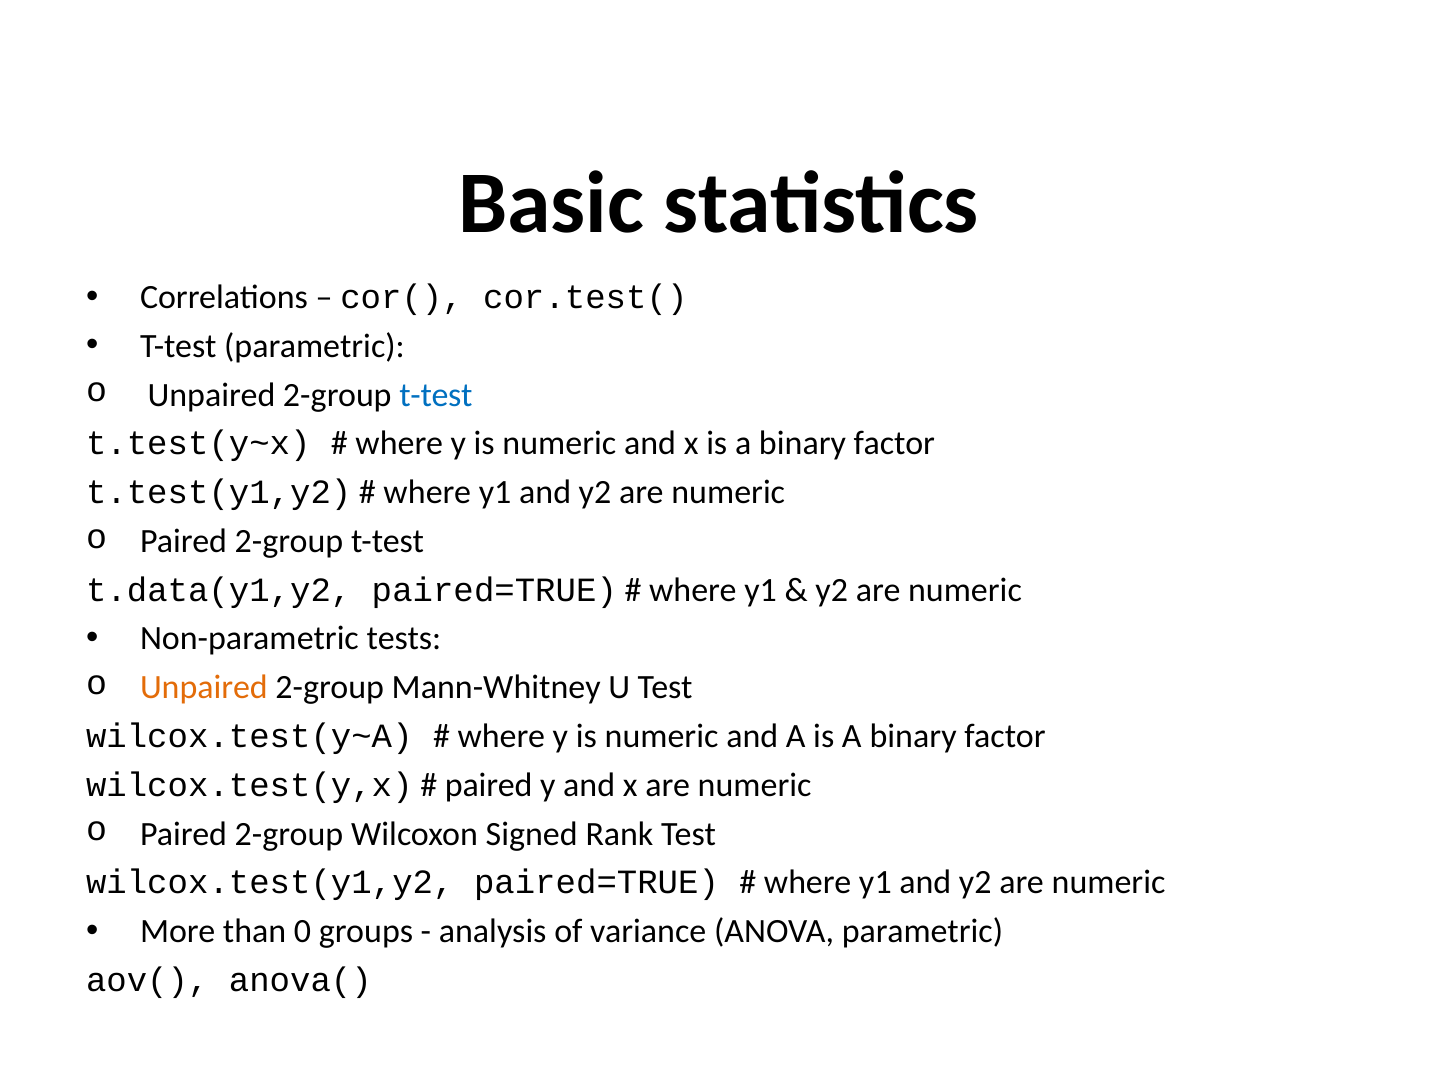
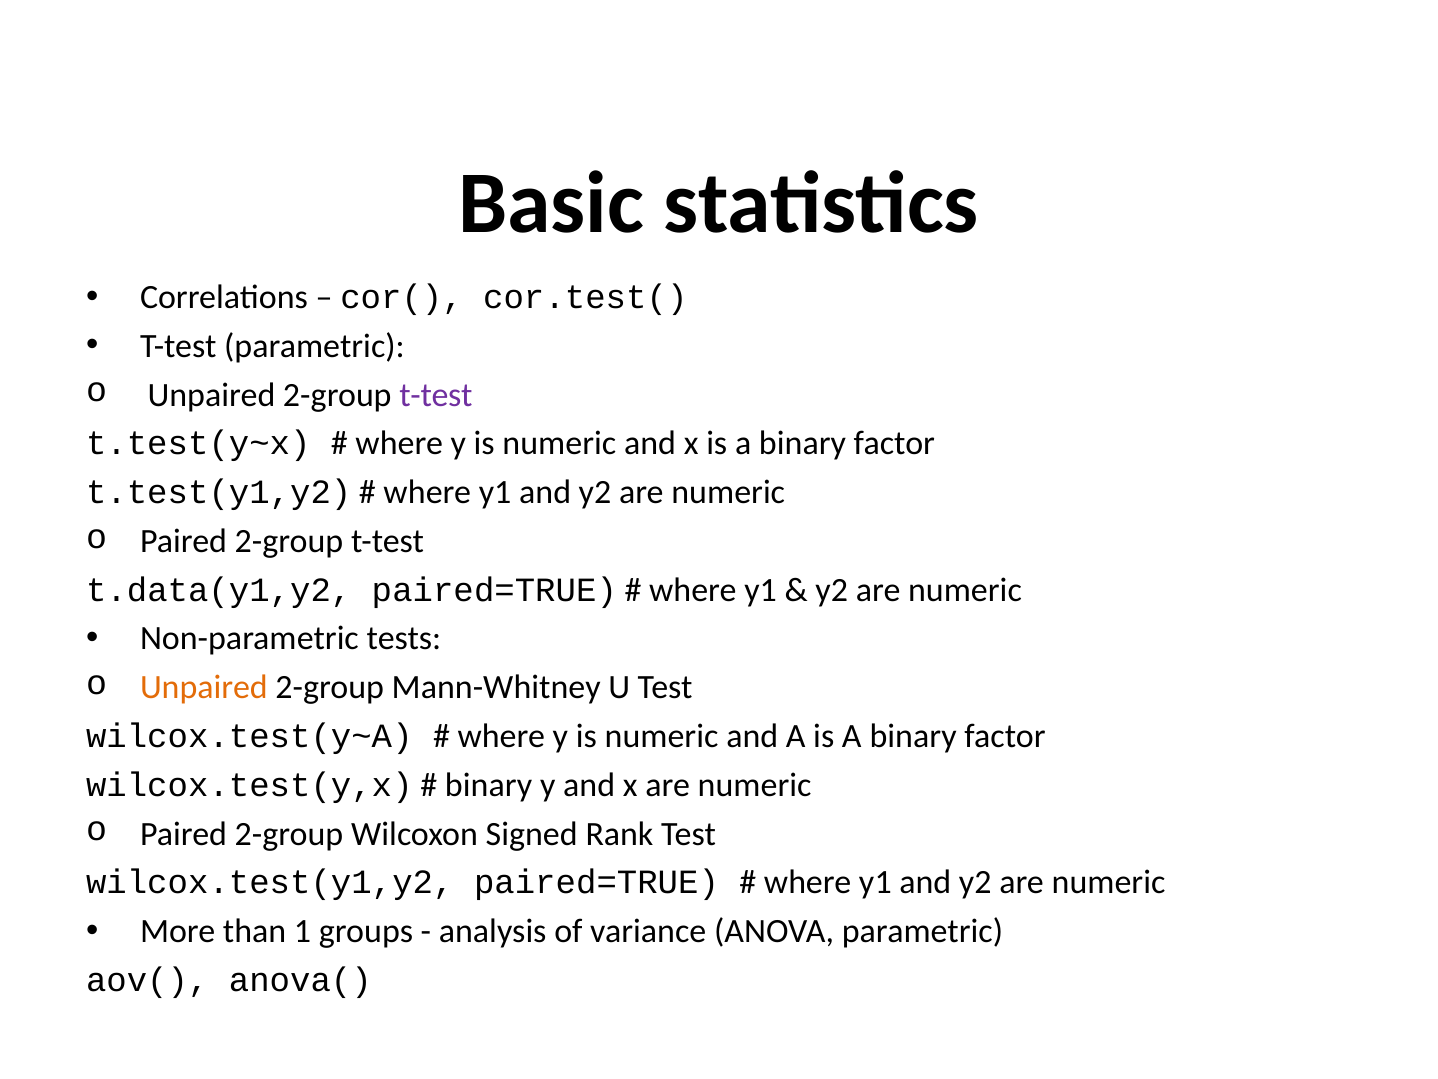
t-test at (436, 395) colour: blue -> purple
paired at (489, 785): paired -> binary
0: 0 -> 1
